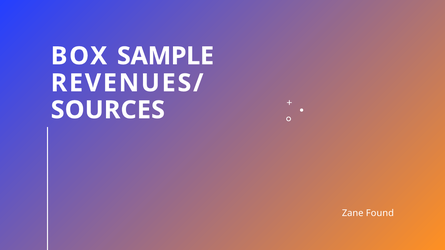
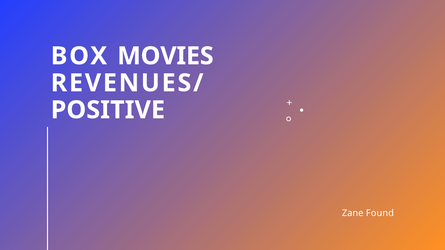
SAMPLE: SAMPLE -> MOVIES
SOURCES: SOURCES -> POSITIVE
